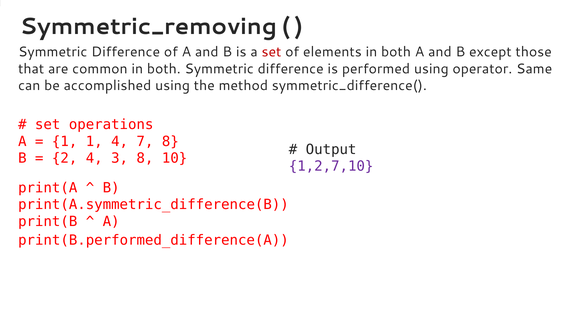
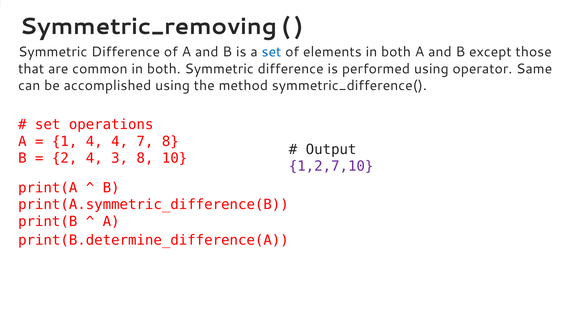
set at (271, 52) colour: red -> blue
1 1: 1 -> 4
print(B.performed_difference(A: print(B.performed_difference(A -> print(B.determine_difference(A
